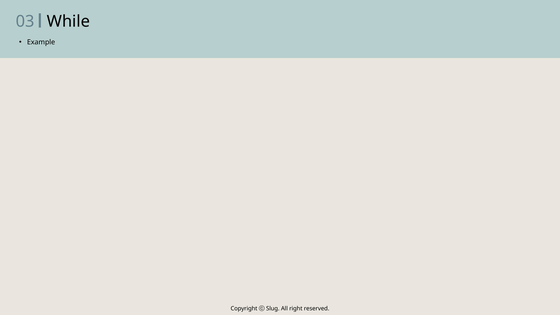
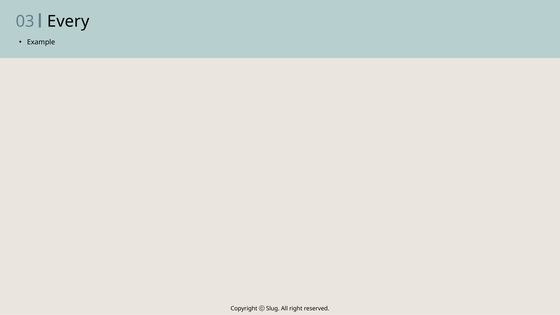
While: While -> Every
